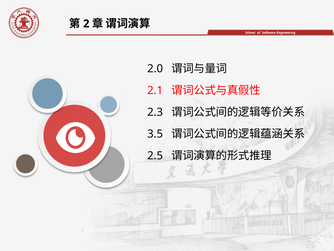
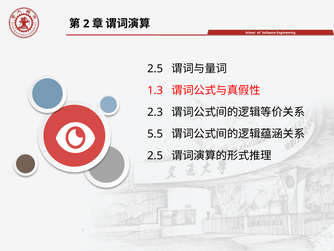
2.0 at (155, 69): 2.0 -> 2.5
2.1: 2.1 -> 1.3
3.5: 3.5 -> 5.5
